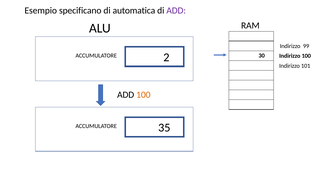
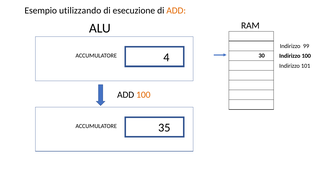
specificano: specificano -> utilizzando
automatica: automatica -> esecuzione
ADD at (176, 10) colour: purple -> orange
2: 2 -> 4
